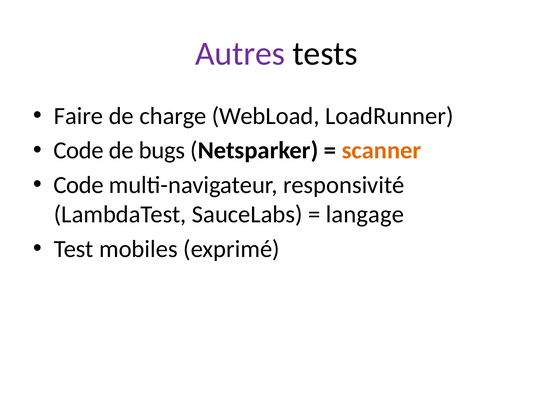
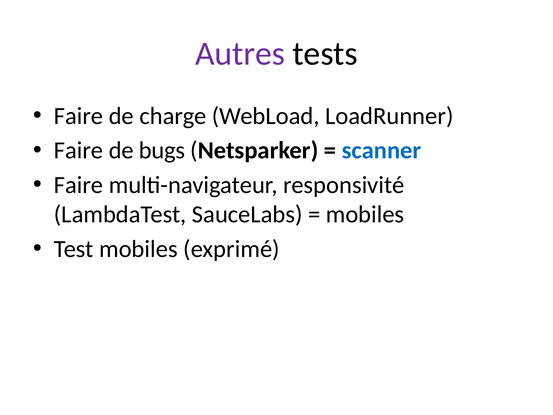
Code at (79, 150): Code -> Faire
scanner colour: orange -> blue
Code at (79, 185): Code -> Faire
langage at (365, 214): langage -> mobiles
